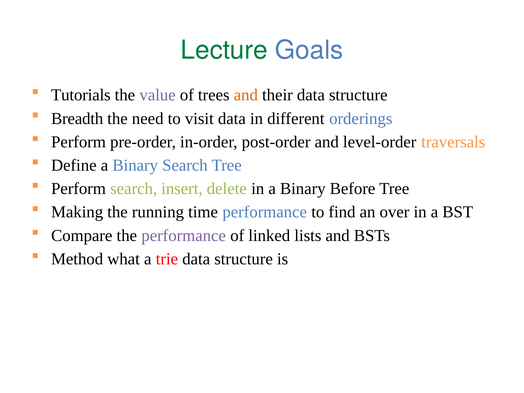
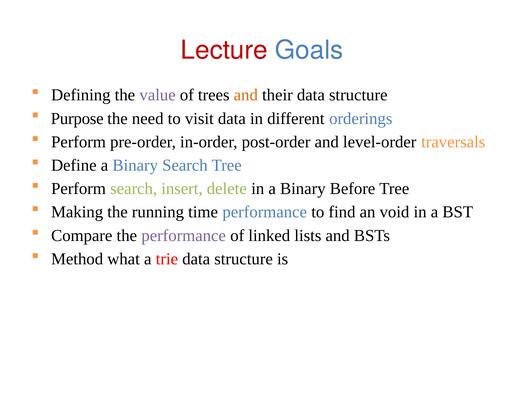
Lecture colour: green -> red
Tutorials: Tutorials -> Defining
Breadth: Breadth -> Purpose
over: over -> void
